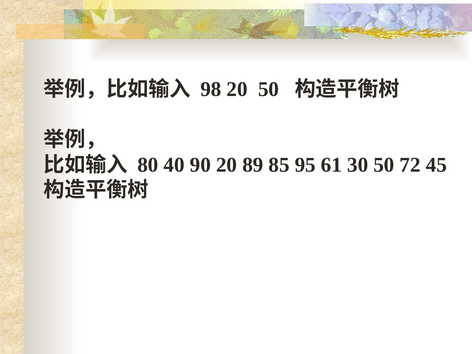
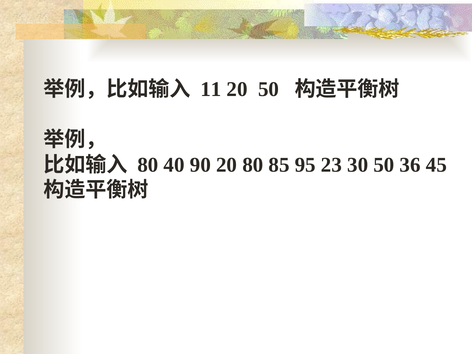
98: 98 -> 11
20 89: 89 -> 80
61: 61 -> 23
72: 72 -> 36
